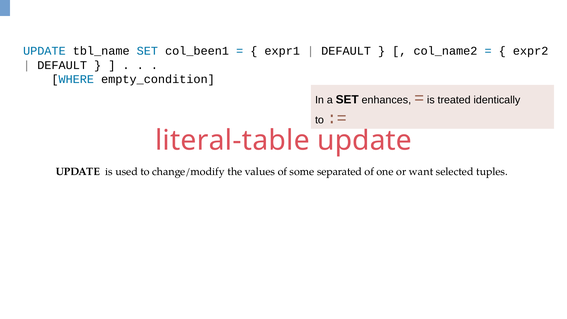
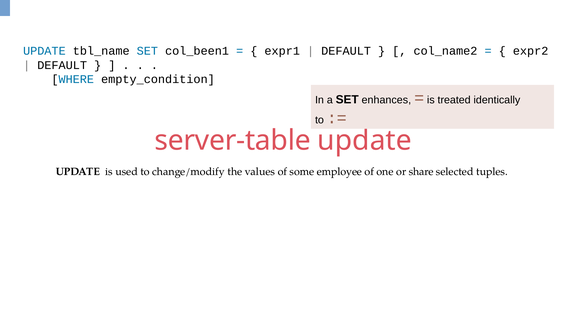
literal-table: literal-table -> server-table
separated: separated -> employee
want: want -> share
